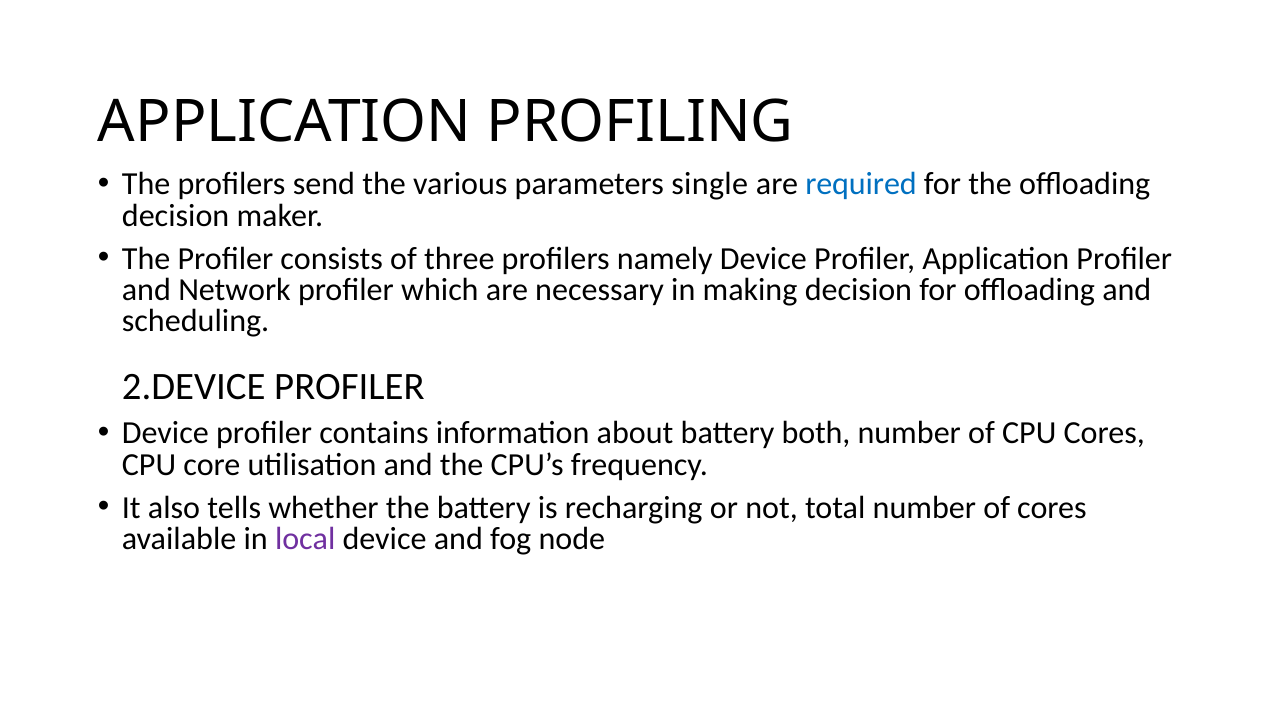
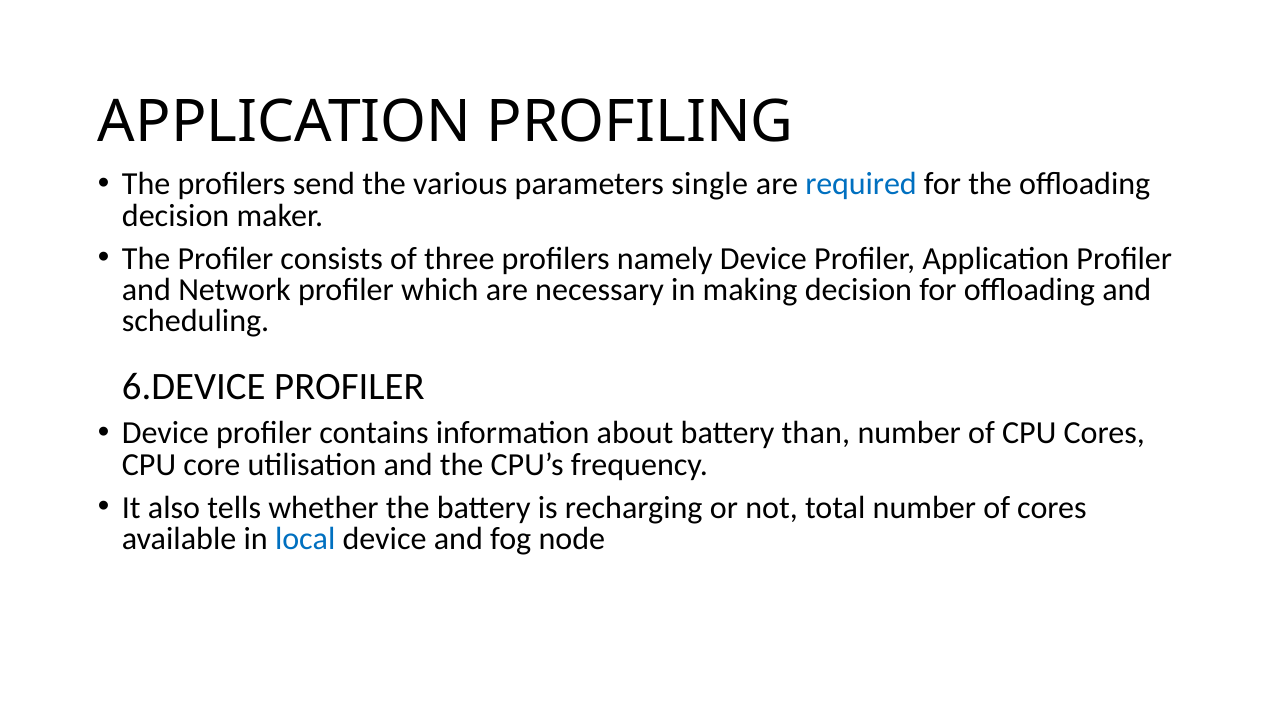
2.DEVICE: 2.DEVICE -> 6.DEVICE
both: both -> than
local colour: purple -> blue
